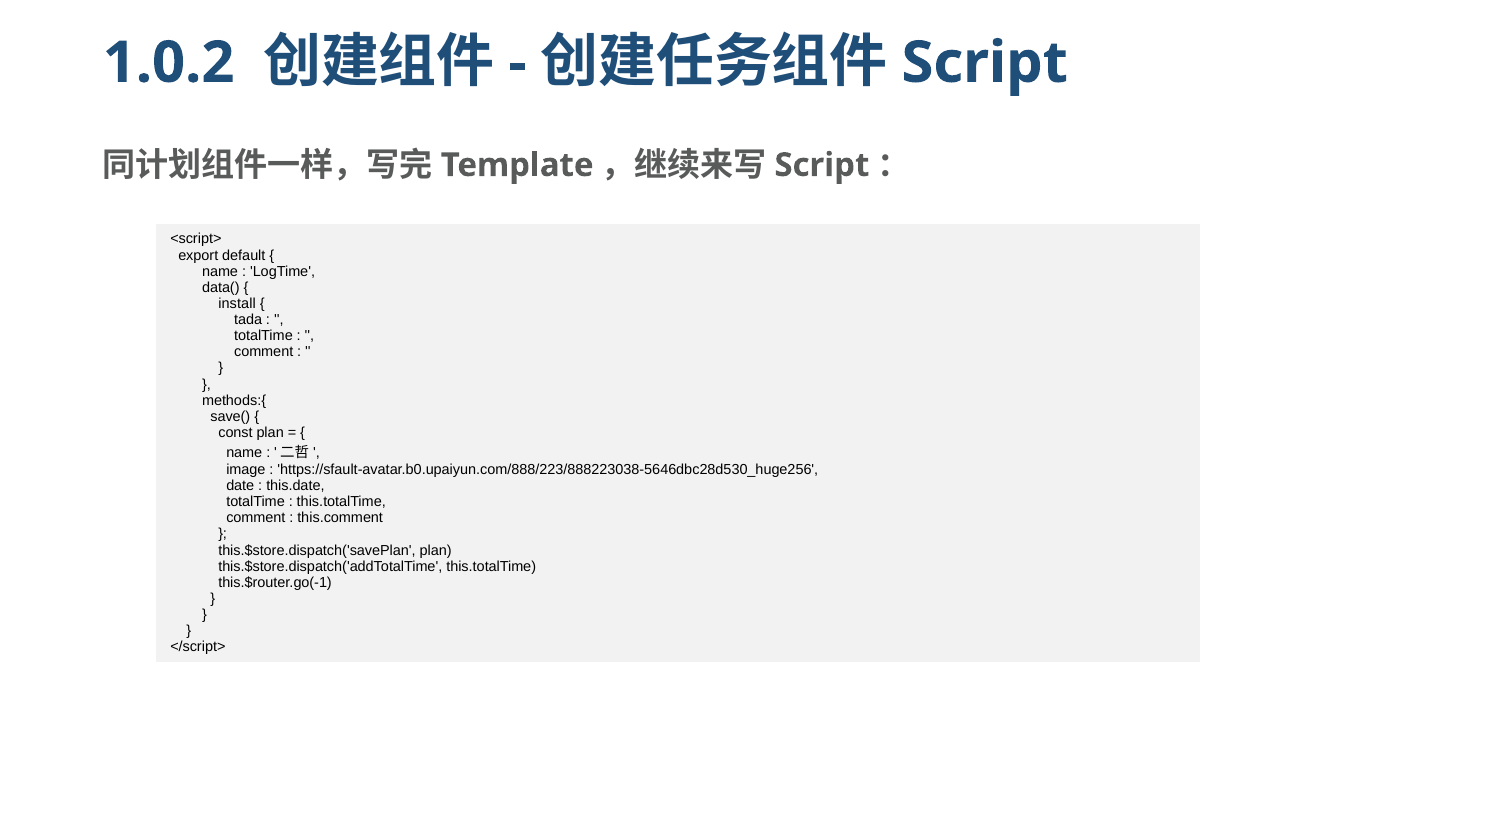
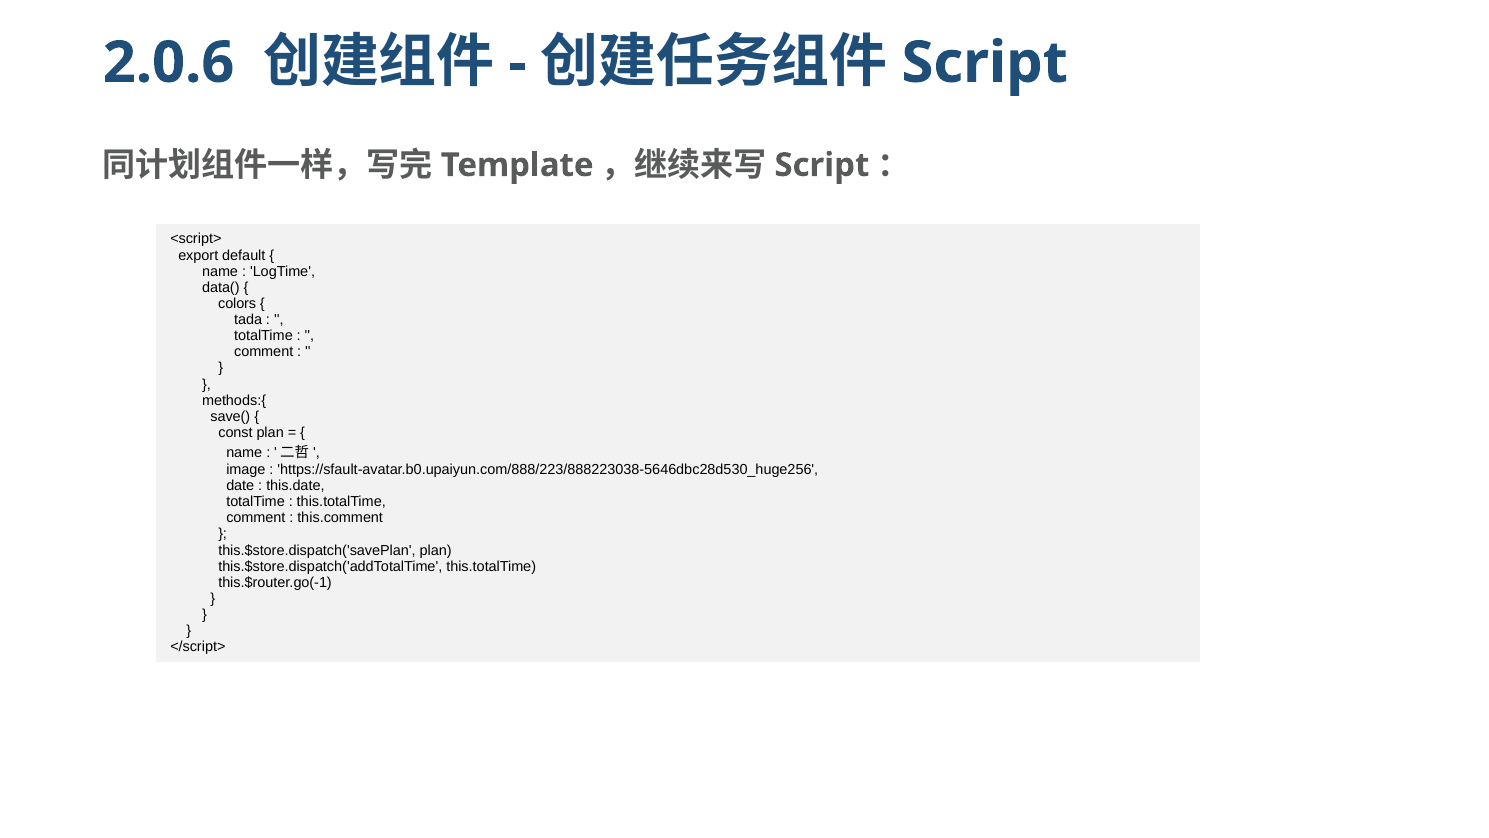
1.0.2: 1.0.2 -> 2.0.6
install: install -> colors
